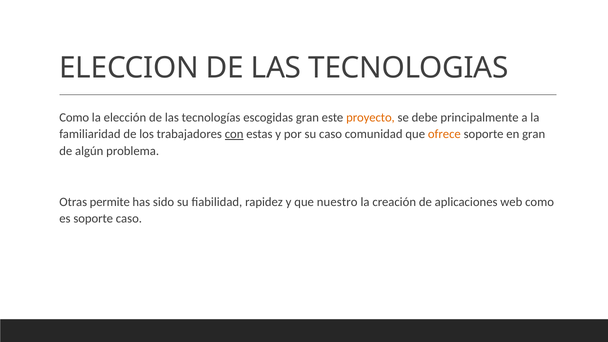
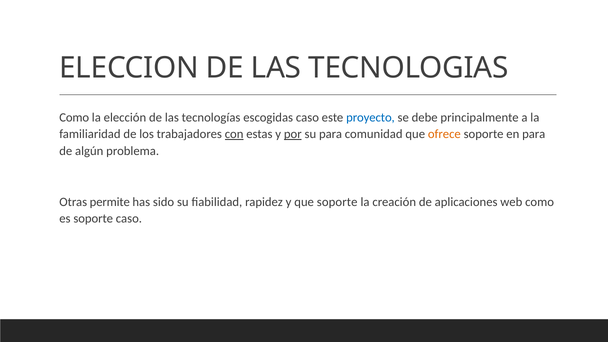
escogidas gran: gran -> caso
proyecto colour: orange -> blue
por underline: none -> present
su caso: caso -> para
en gran: gran -> para
que nuestro: nuestro -> soporte
